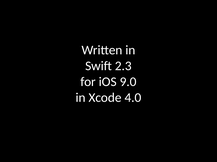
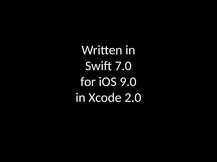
2.3: 2.3 -> 7.0
4.0: 4.0 -> 2.0
